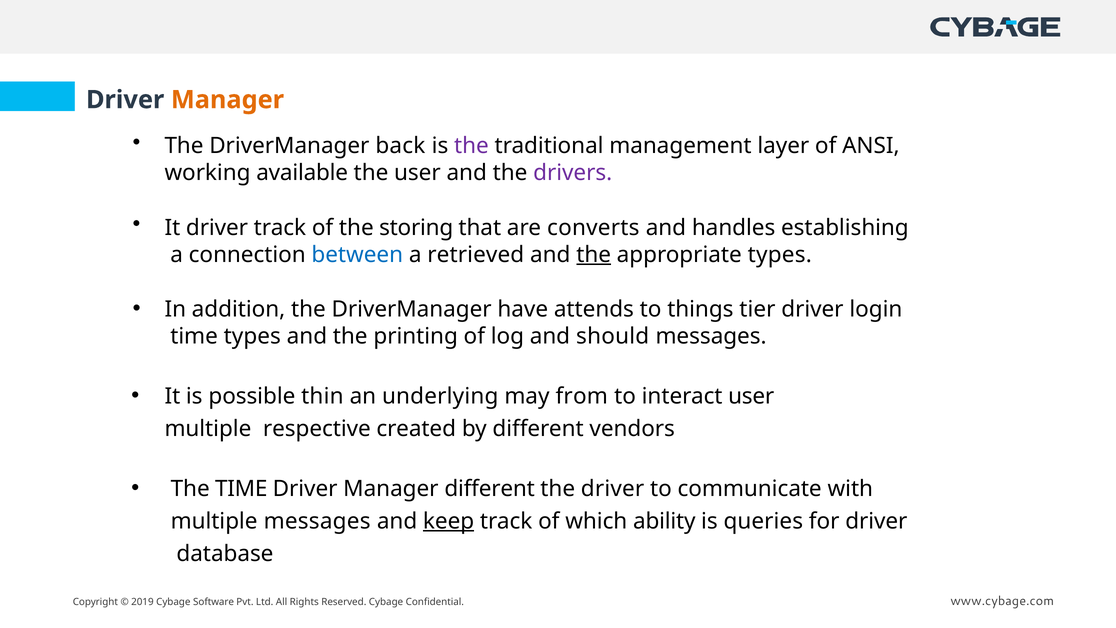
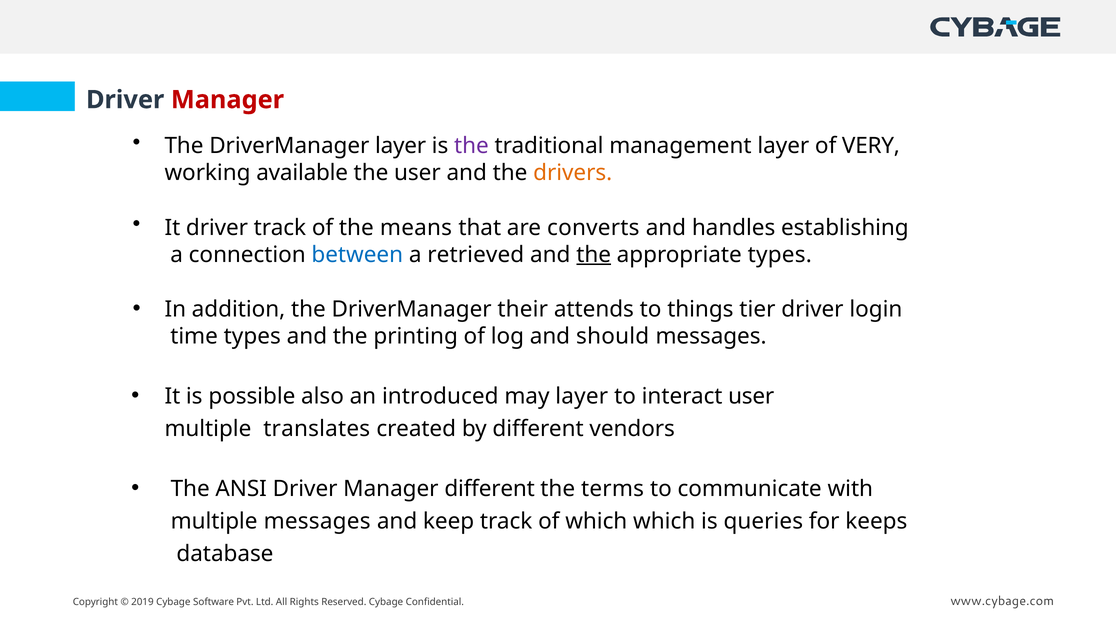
Manager at (227, 100) colour: orange -> red
DriverManager back: back -> layer
ANSI: ANSI -> VERY
drivers colour: purple -> orange
storing: storing -> means
have: have -> their
thin: thin -> also
underlying: underlying -> introduced
may from: from -> layer
respective: respective -> translates
The TIME: TIME -> ANSI
the driver: driver -> terms
keep underline: present -> none
which ability: ability -> which
for driver: driver -> keeps
